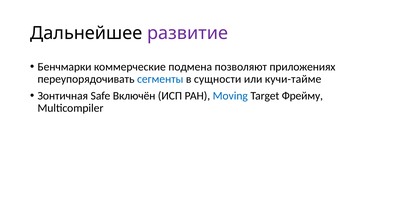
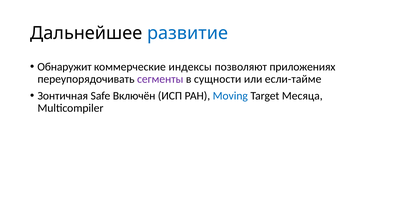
развитие colour: purple -> blue
Бенчмарки: Бенчмарки -> Обнаружит
подмена: подмена -> индексы
сегменты colour: blue -> purple
кучи-тайме: кучи-тайме -> если-тайме
Фрейму: Фрейму -> Месяца
